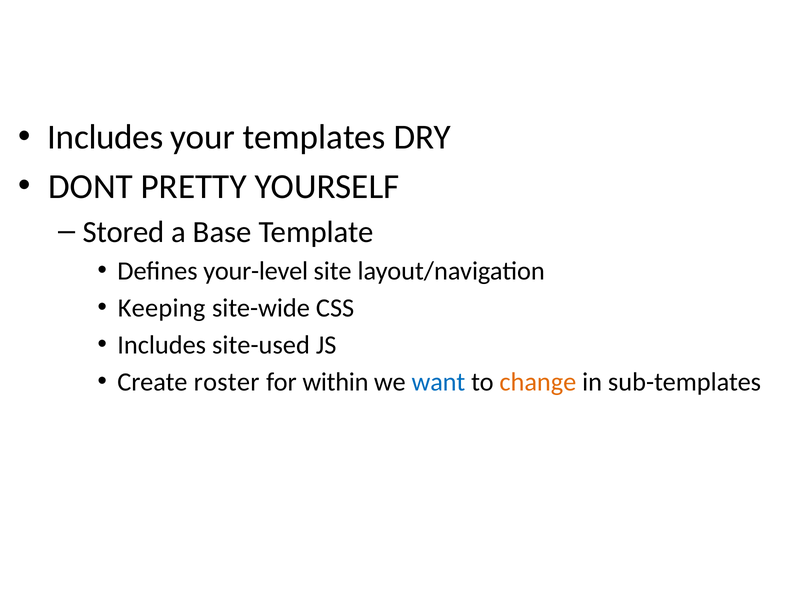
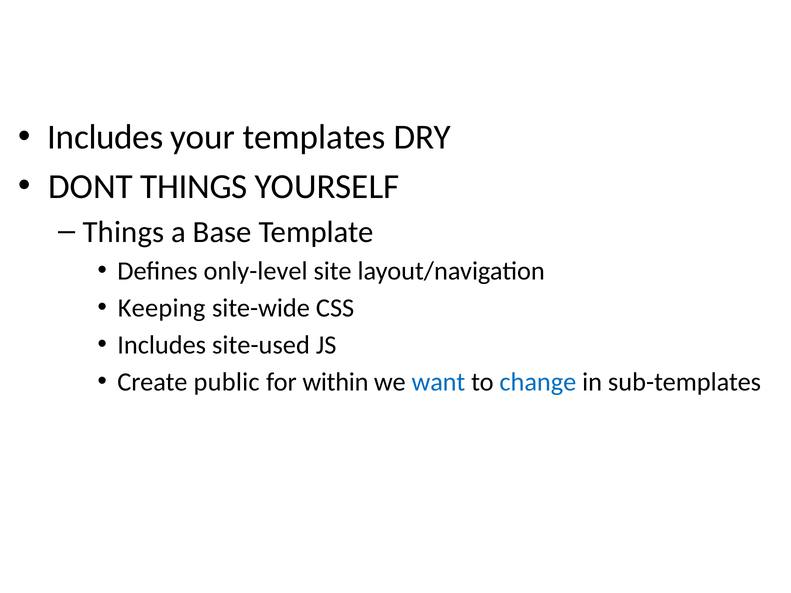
DONT PRETTY: PRETTY -> THINGS
Stored at (124, 232): Stored -> Things
your-level: your-level -> only-level
roster: roster -> public
change colour: orange -> blue
